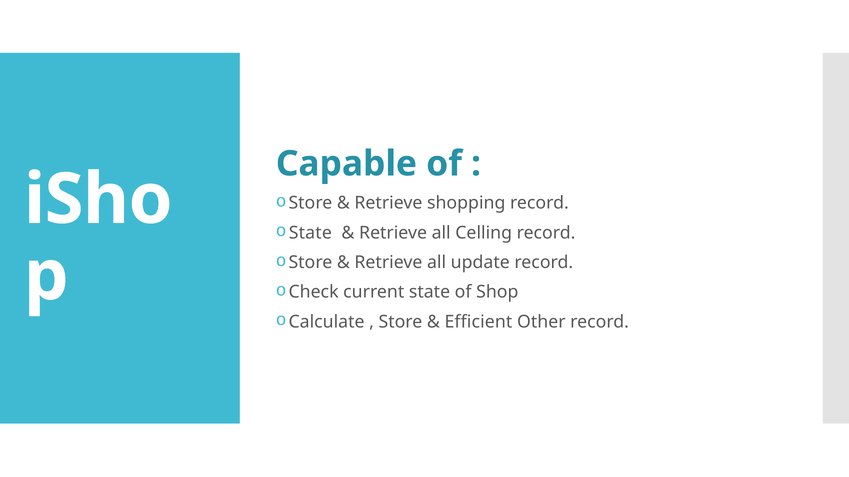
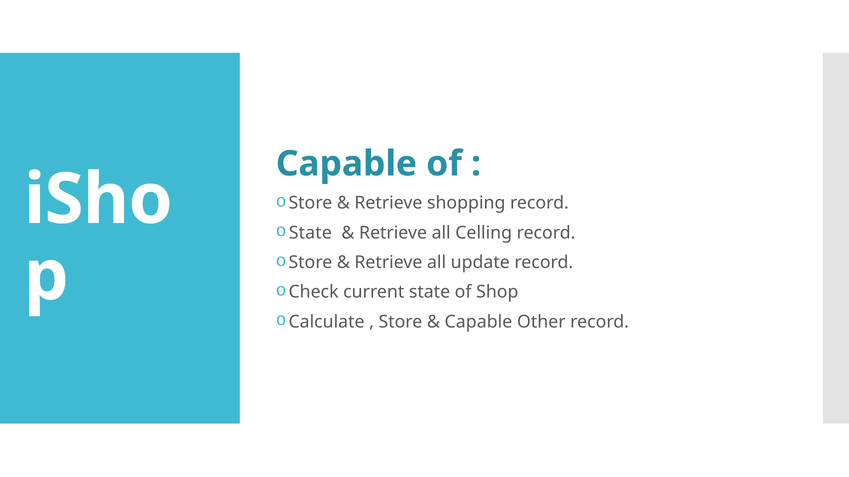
Efficient at (478, 322): Efficient -> Capable
